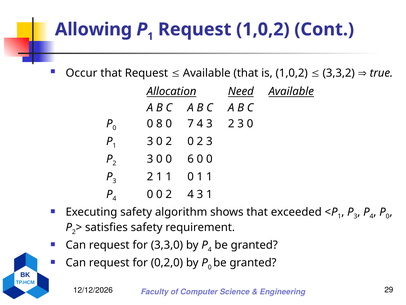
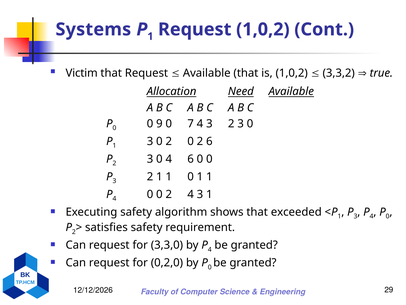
Allowing: Allowing -> Systems
Occur: Occur -> Victim
8: 8 -> 9
0 2 3: 3 -> 6
3 0 0: 0 -> 4
